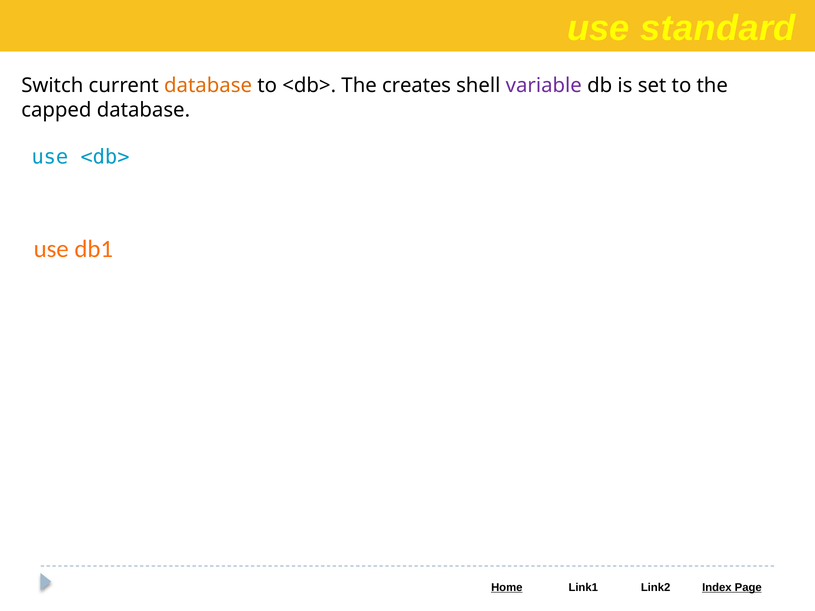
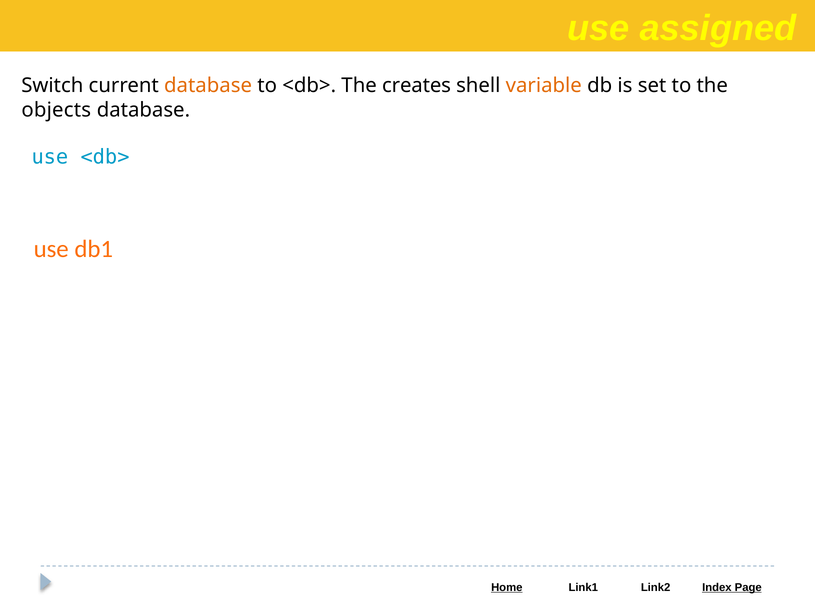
standard: standard -> assigned
variable colour: purple -> orange
capped: capped -> objects
